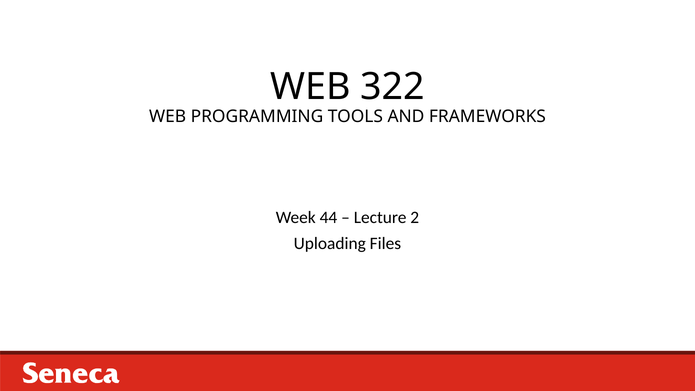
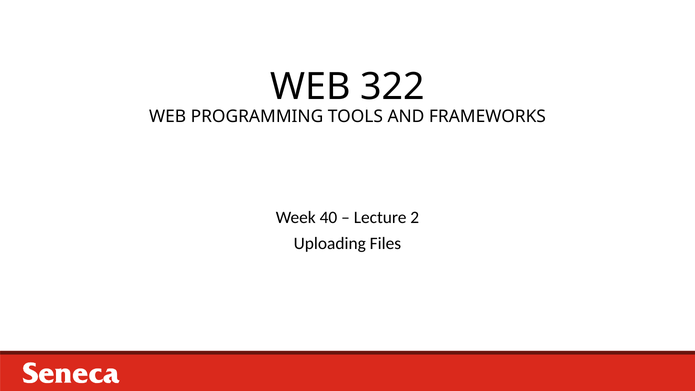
44: 44 -> 40
